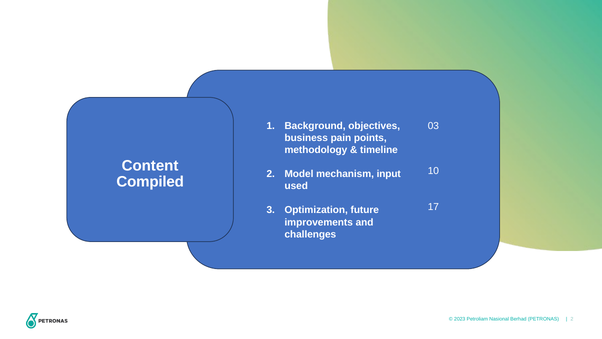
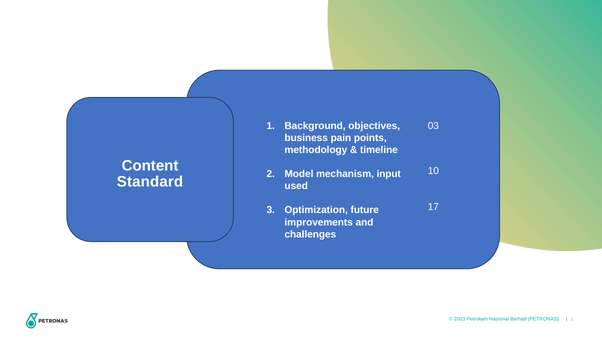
Compiled: Compiled -> Standard
